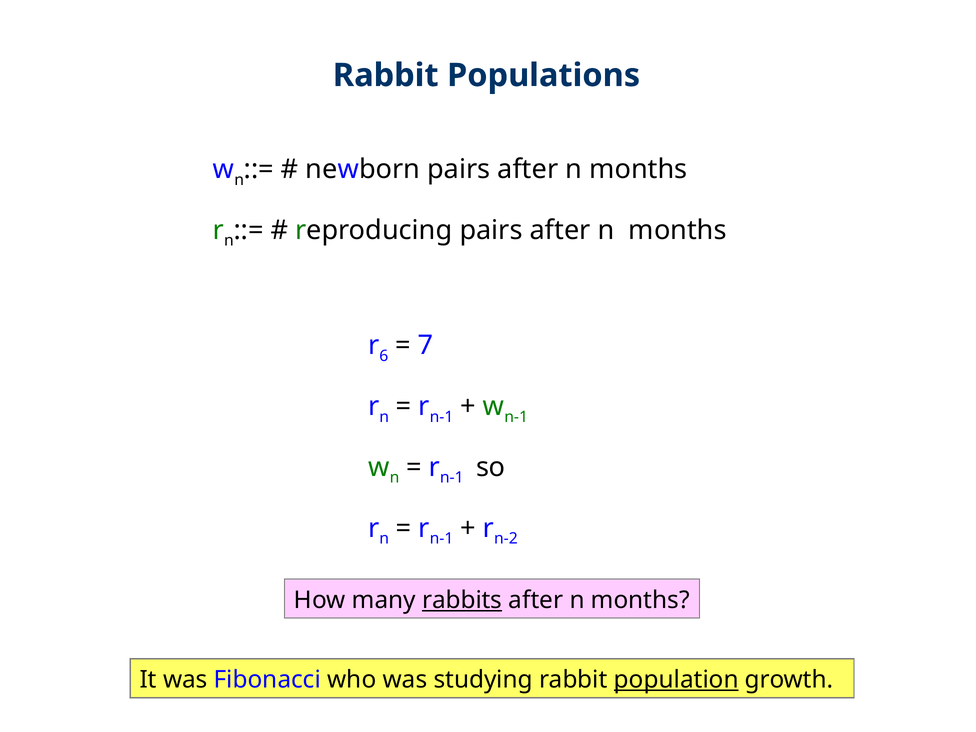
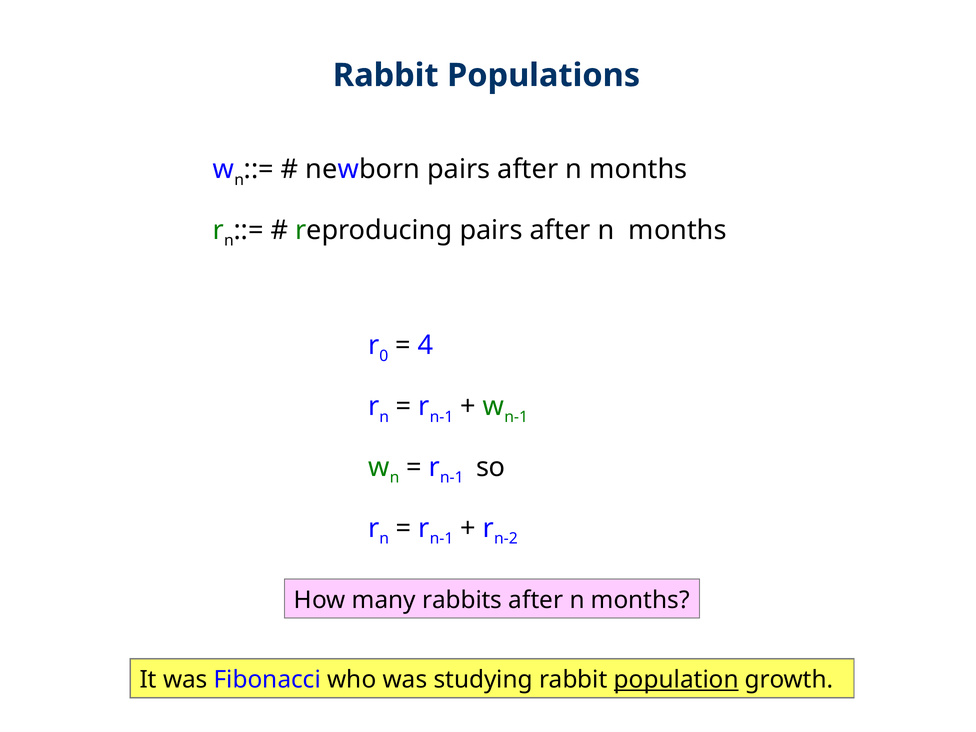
6: 6 -> 0
7: 7 -> 4
rabbits underline: present -> none
